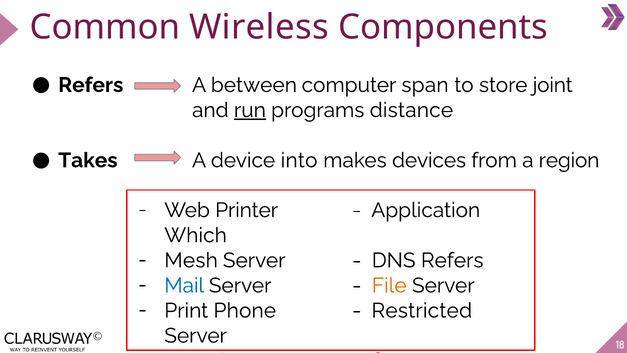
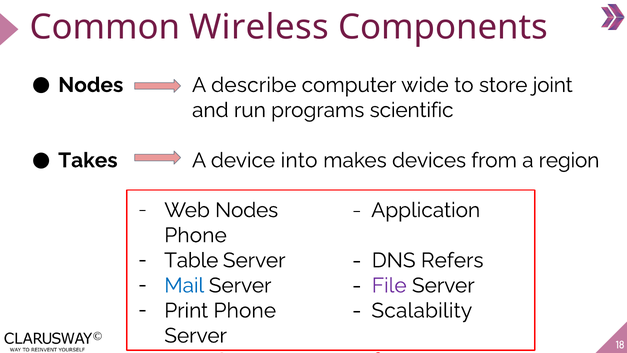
Refers at (91, 85): Refers -> Nodes
between: between -> describe
span: span -> wide
run underline: present -> none
distance: distance -> scientific
Web Printer: Printer -> Nodes
Which at (196, 235): Which -> Phone
Mesh: Mesh -> Table
File colour: orange -> purple
Restricted: Restricted -> Scalability
